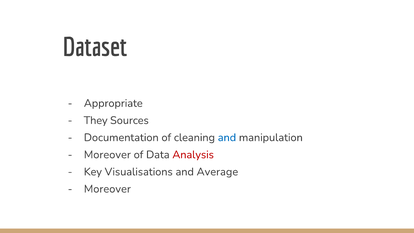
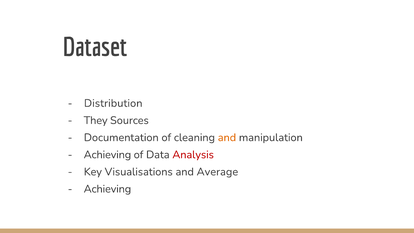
Appropriate: Appropriate -> Distribution
and at (227, 137) colour: blue -> orange
Moreover at (107, 155): Moreover -> Achieving
Moreover at (107, 189): Moreover -> Achieving
